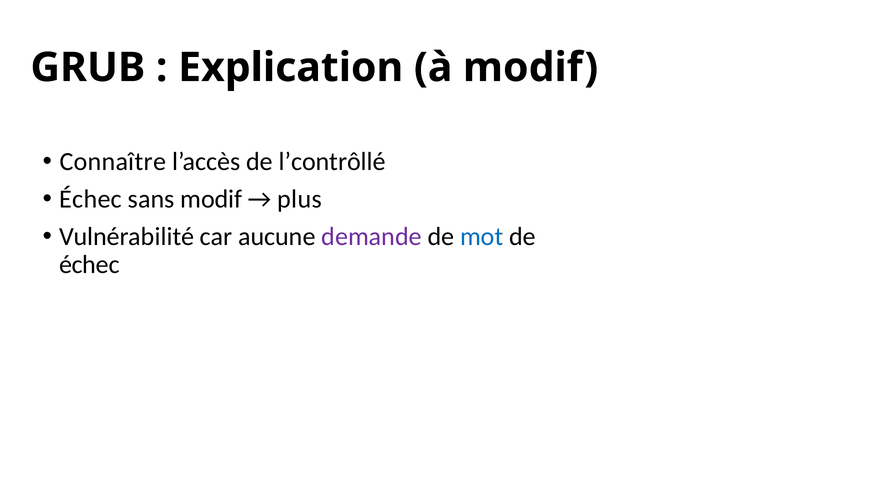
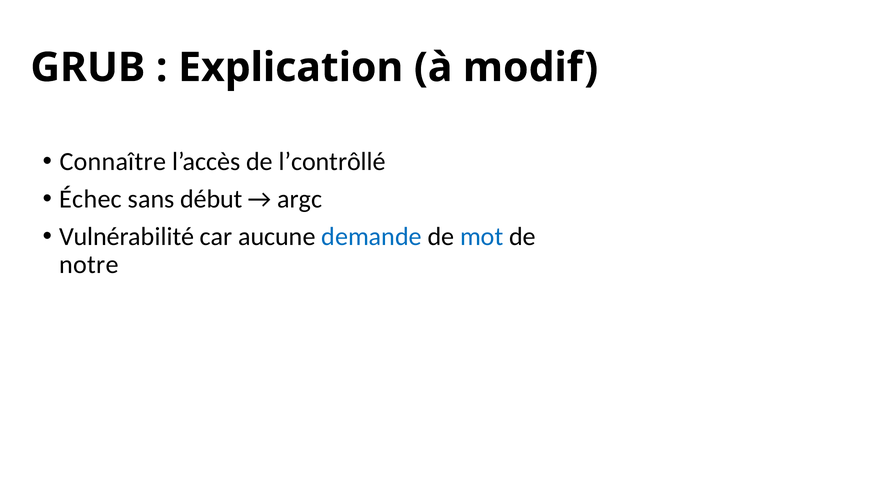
sans modif: modif -> début
plus: plus -> argc
demande colour: purple -> blue
échec at (89, 265): échec -> notre
